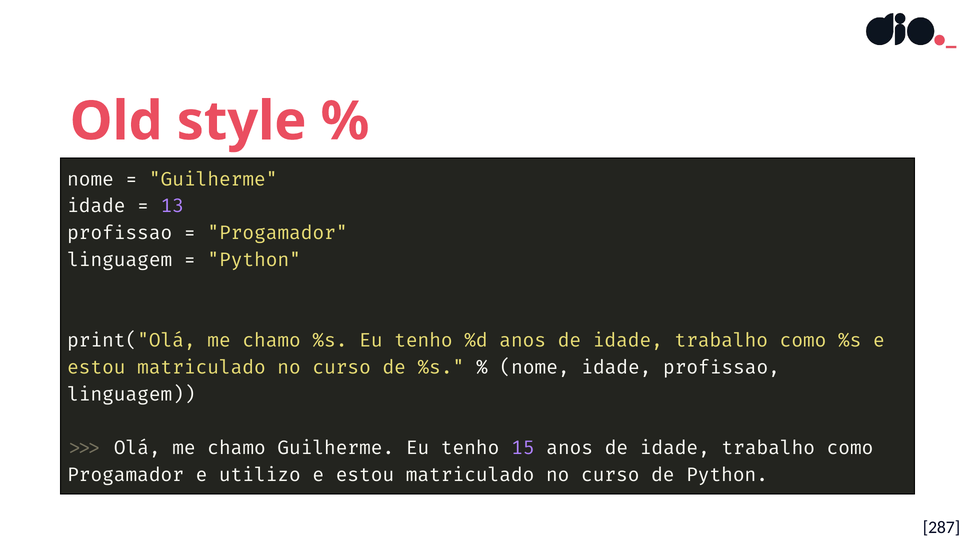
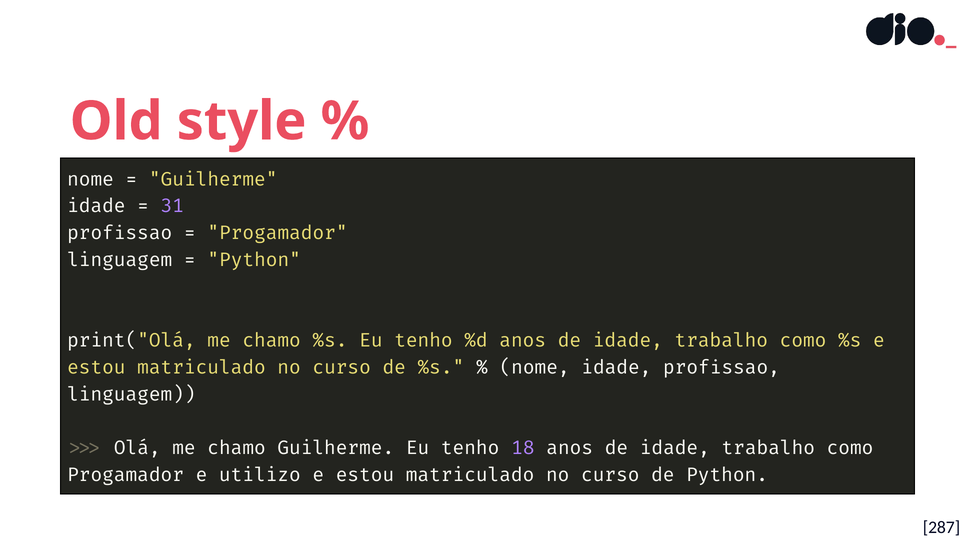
13: 13 -> 31
15: 15 -> 18
